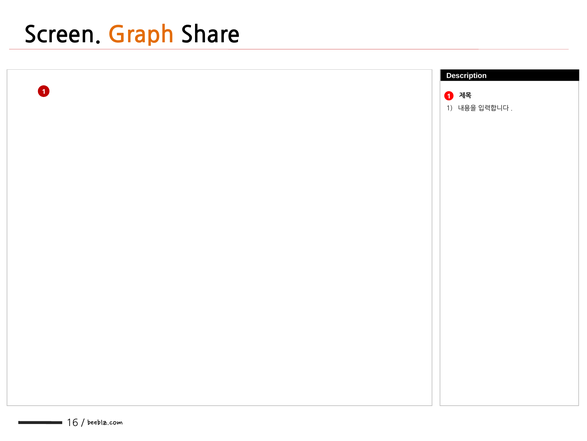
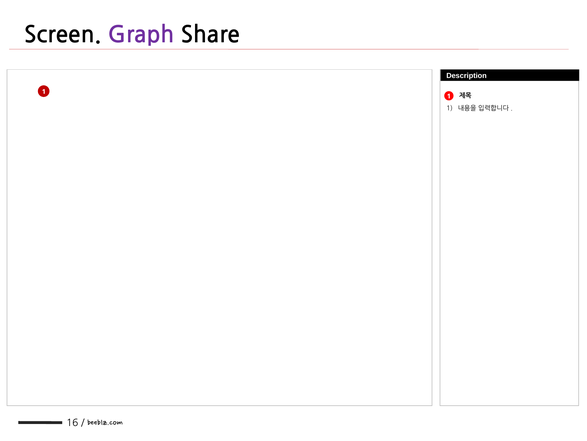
Graph colour: orange -> purple
